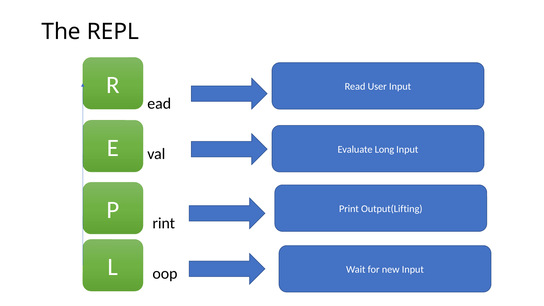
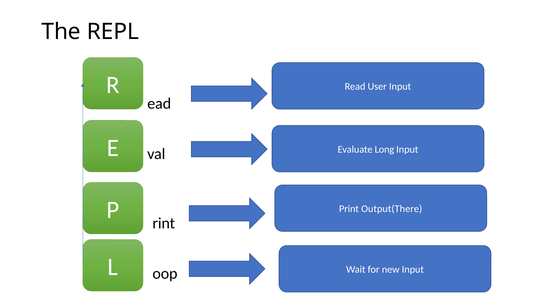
Output(Lifting: Output(Lifting -> Output(There
